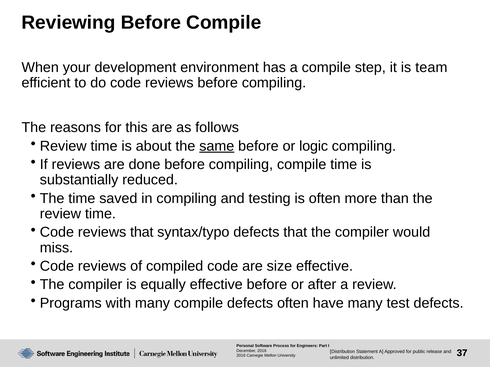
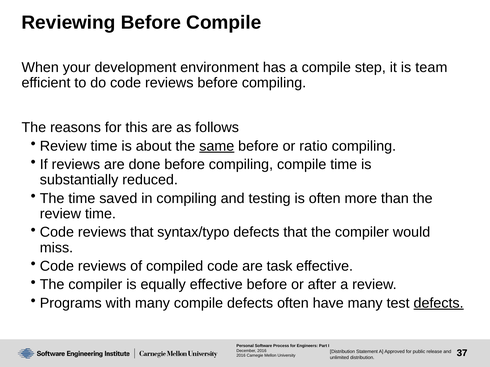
logic: logic -> ratio
size: size -> task
defects at (439, 303) underline: none -> present
